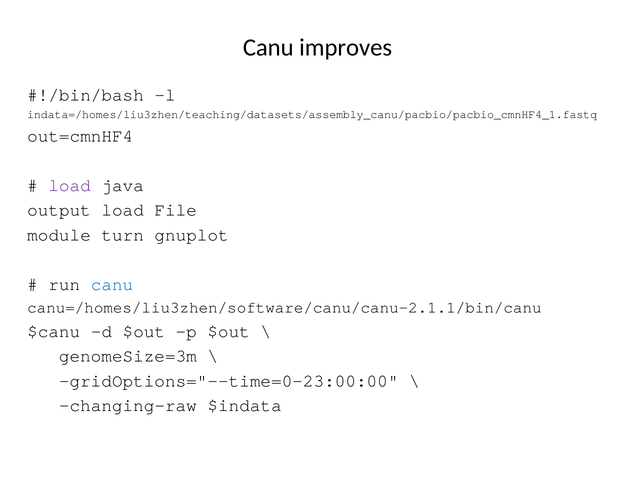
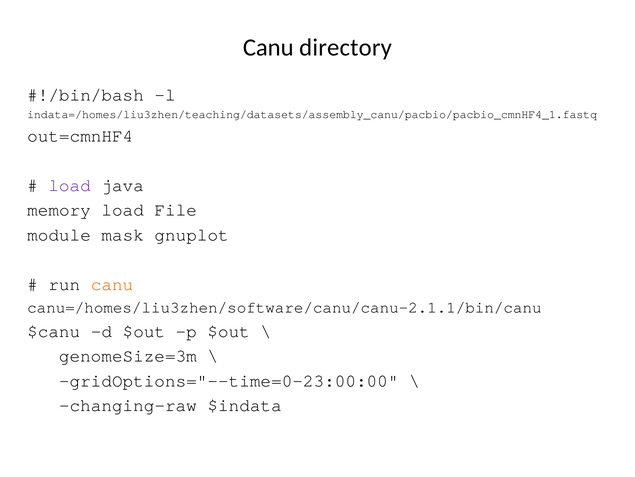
improves: improves -> directory
output: output -> memory
turn: turn -> mask
canu at (112, 284) colour: blue -> orange
